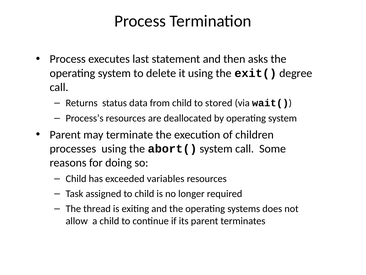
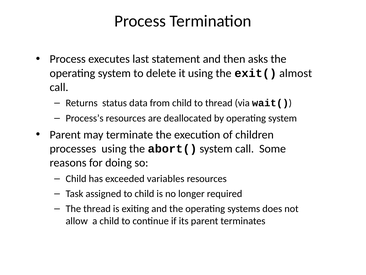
degree: degree -> almost
to stored: stored -> thread
